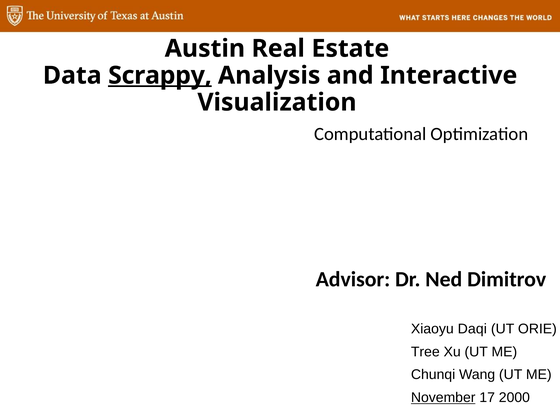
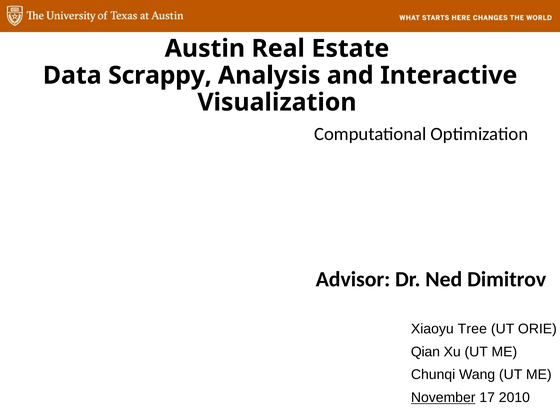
Scrappy underline: present -> none
Daqi: Daqi -> Tree
Tree: Tree -> Qian
2000: 2000 -> 2010
